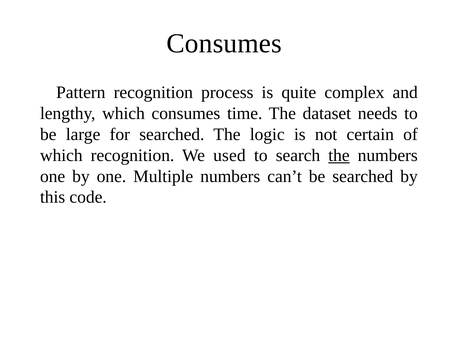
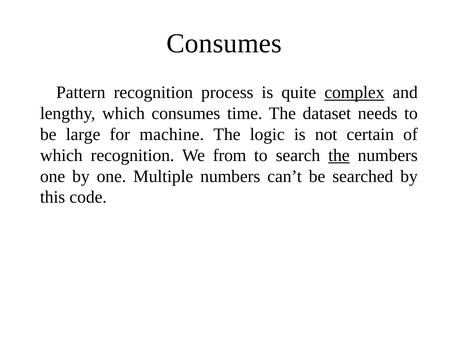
complex underline: none -> present
for searched: searched -> machine
used: used -> from
